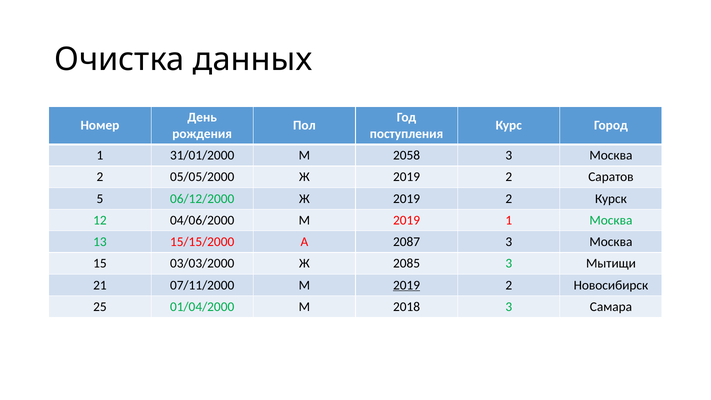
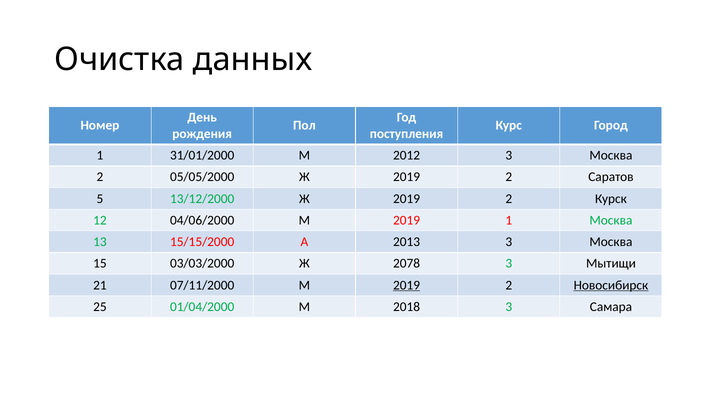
2058: 2058 -> 2012
06/12/2000: 06/12/2000 -> 13/12/2000
2087: 2087 -> 2013
2085: 2085 -> 2078
Новосибирск underline: none -> present
